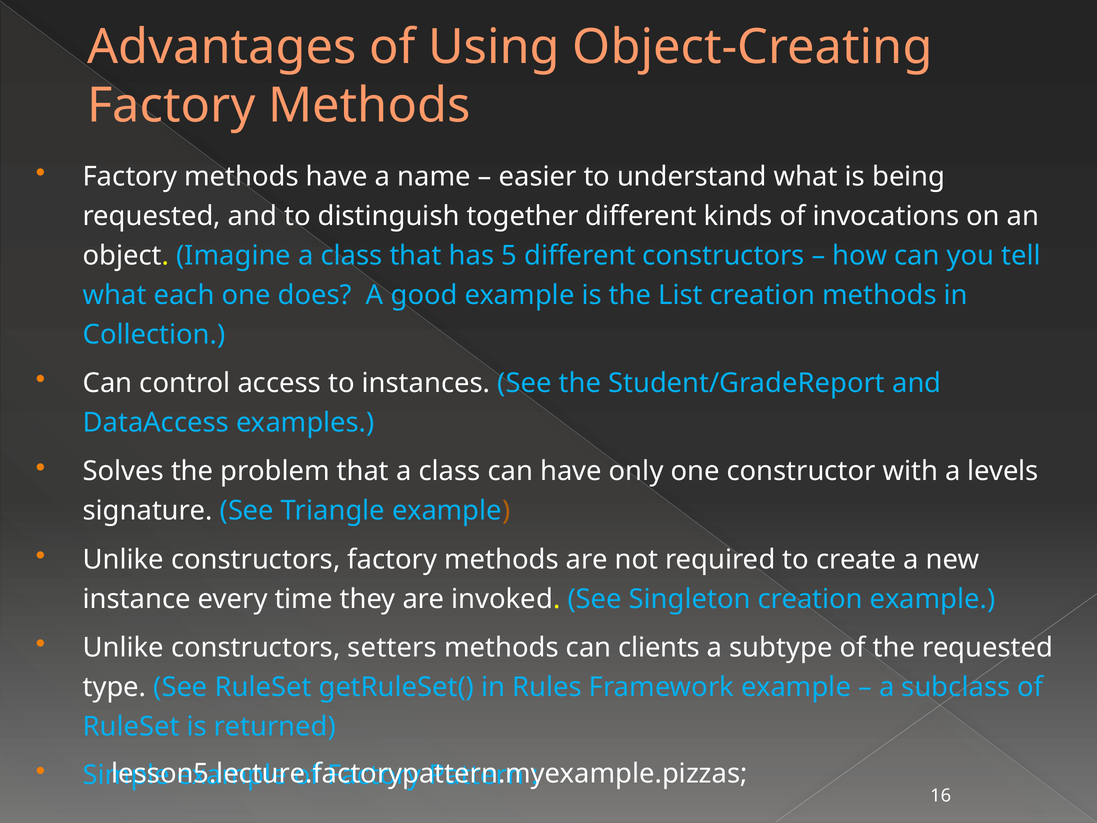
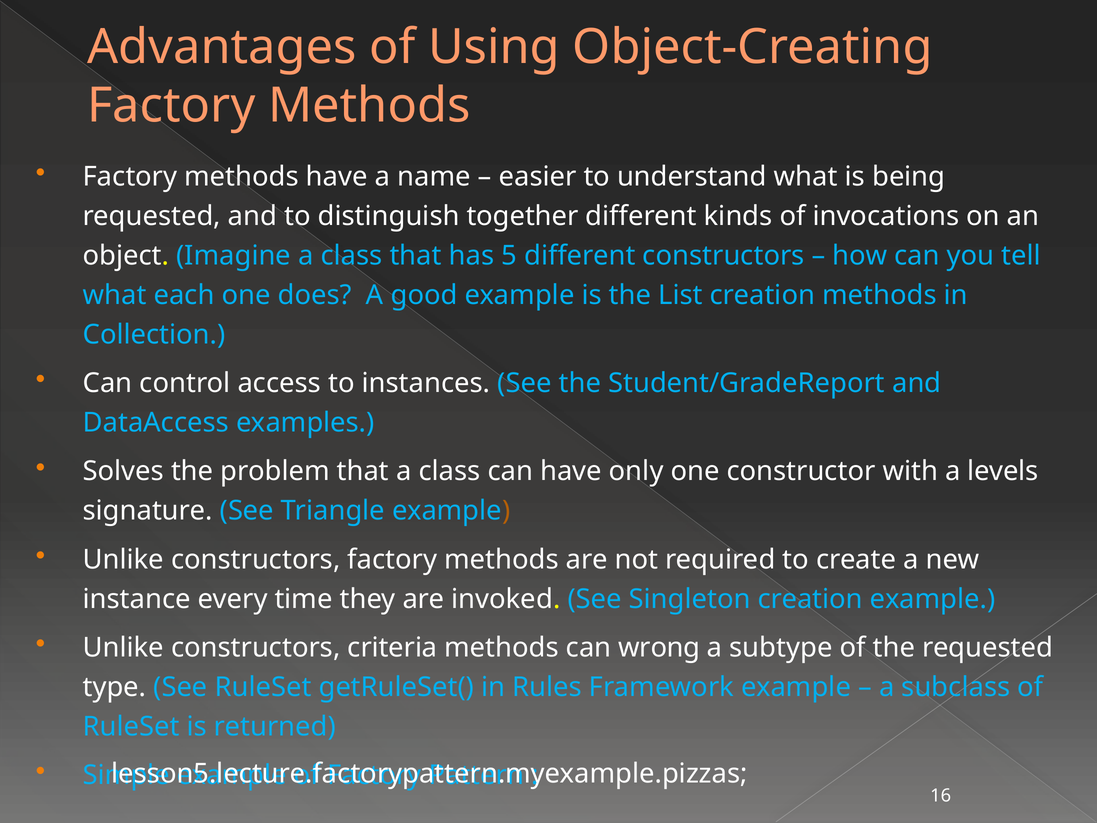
setters: setters -> criteria
clients: clients -> wrong
